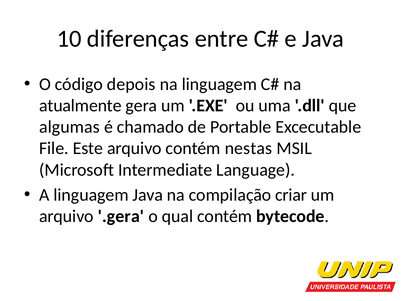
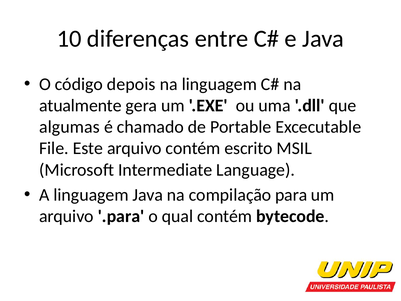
nestas: nestas -> escrito
criar: criar -> para
.gera: .gera -> .para
